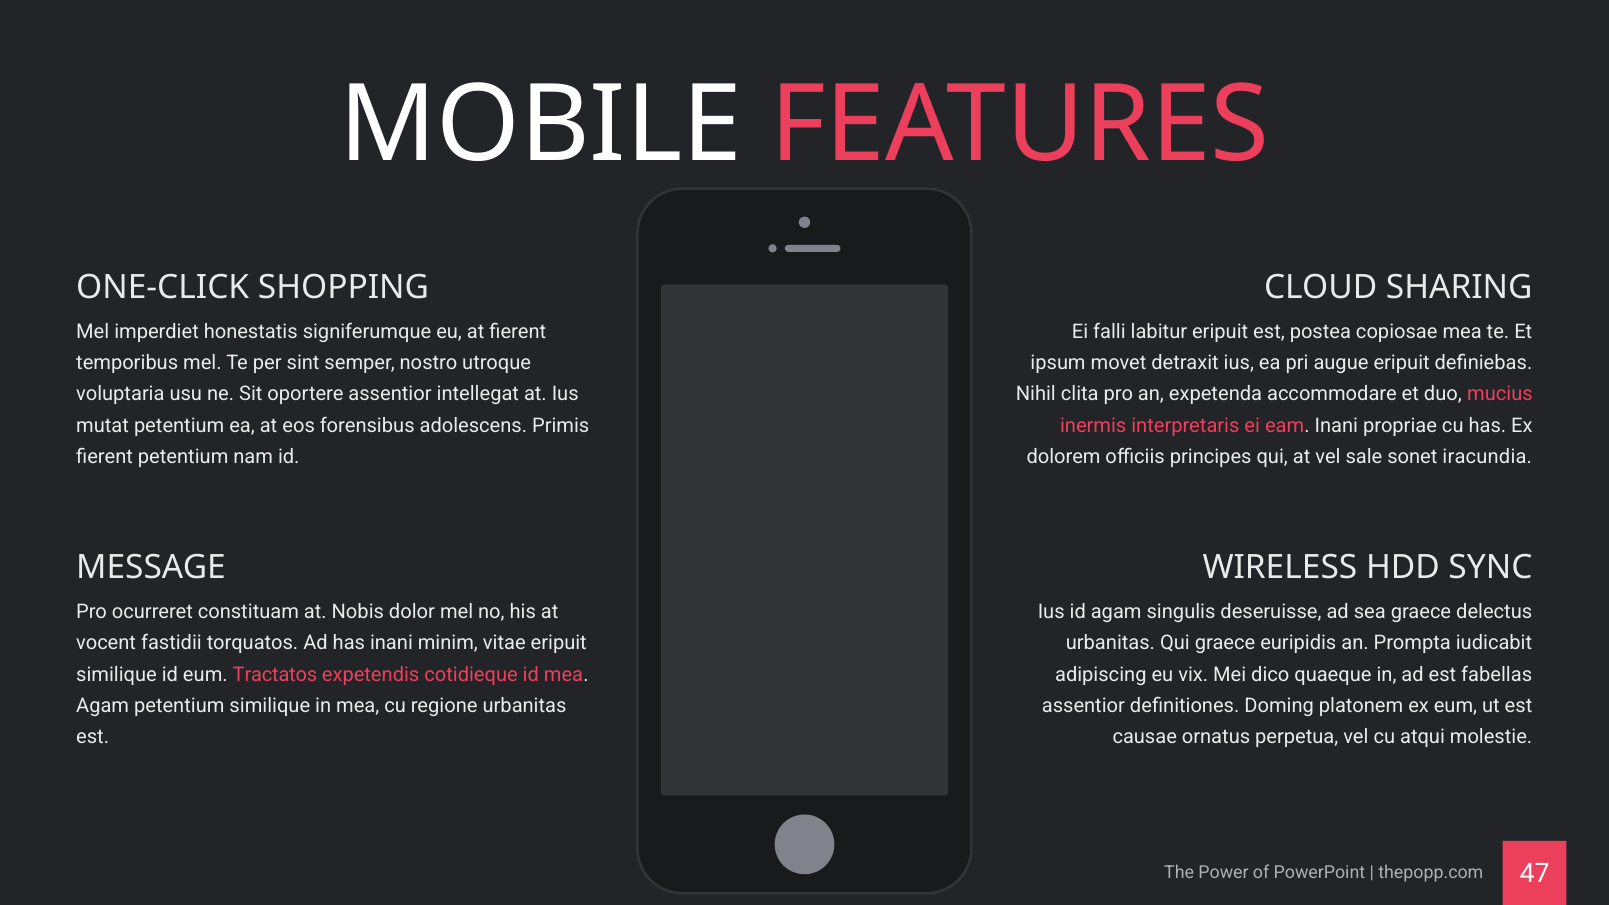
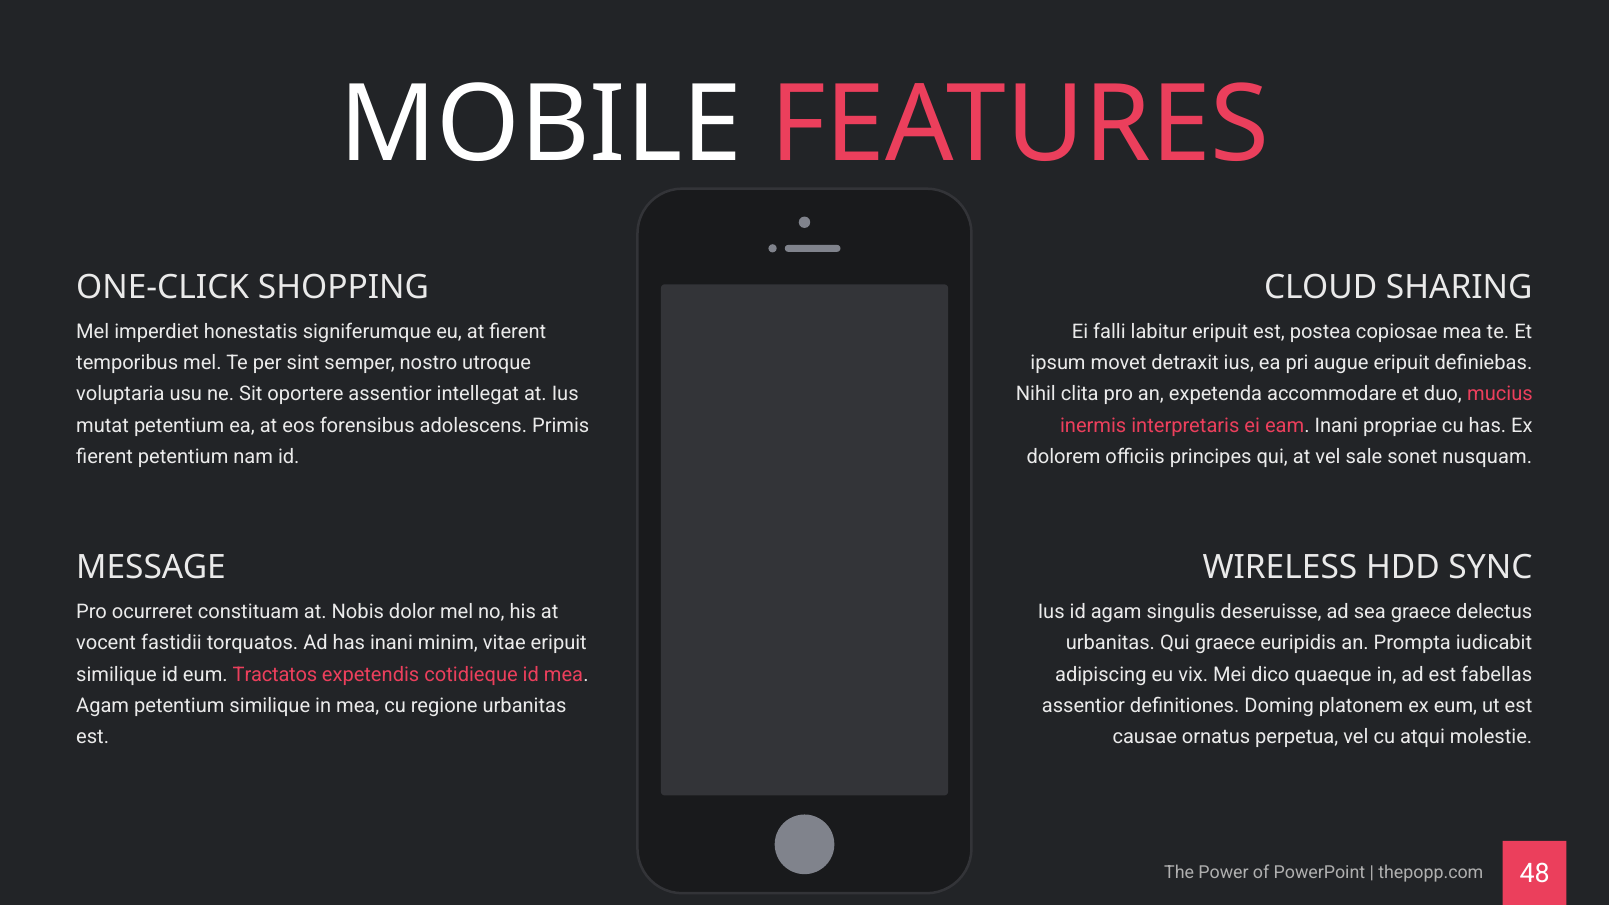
iracundia: iracundia -> nusquam
47: 47 -> 48
